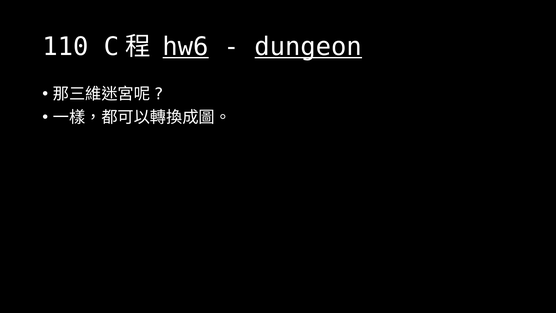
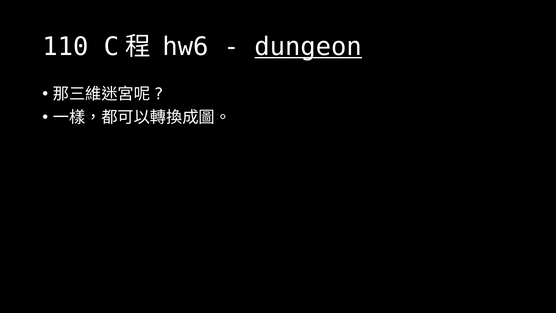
hw6 underline: present -> none
